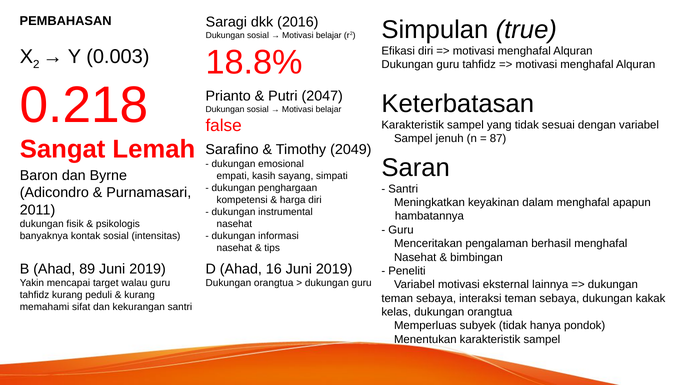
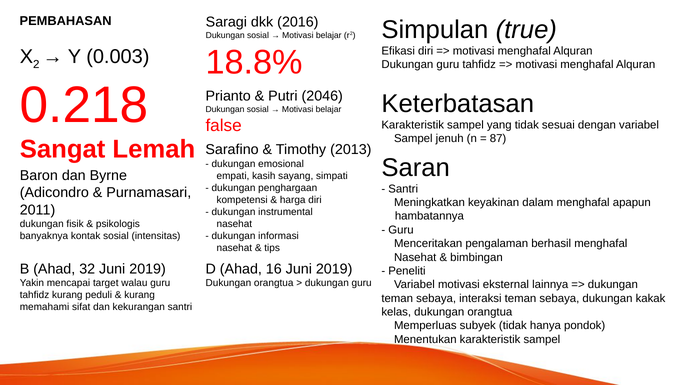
2047: 2047 -> 2046
2049: 2049 -> 2013
89: 89 -> 32
